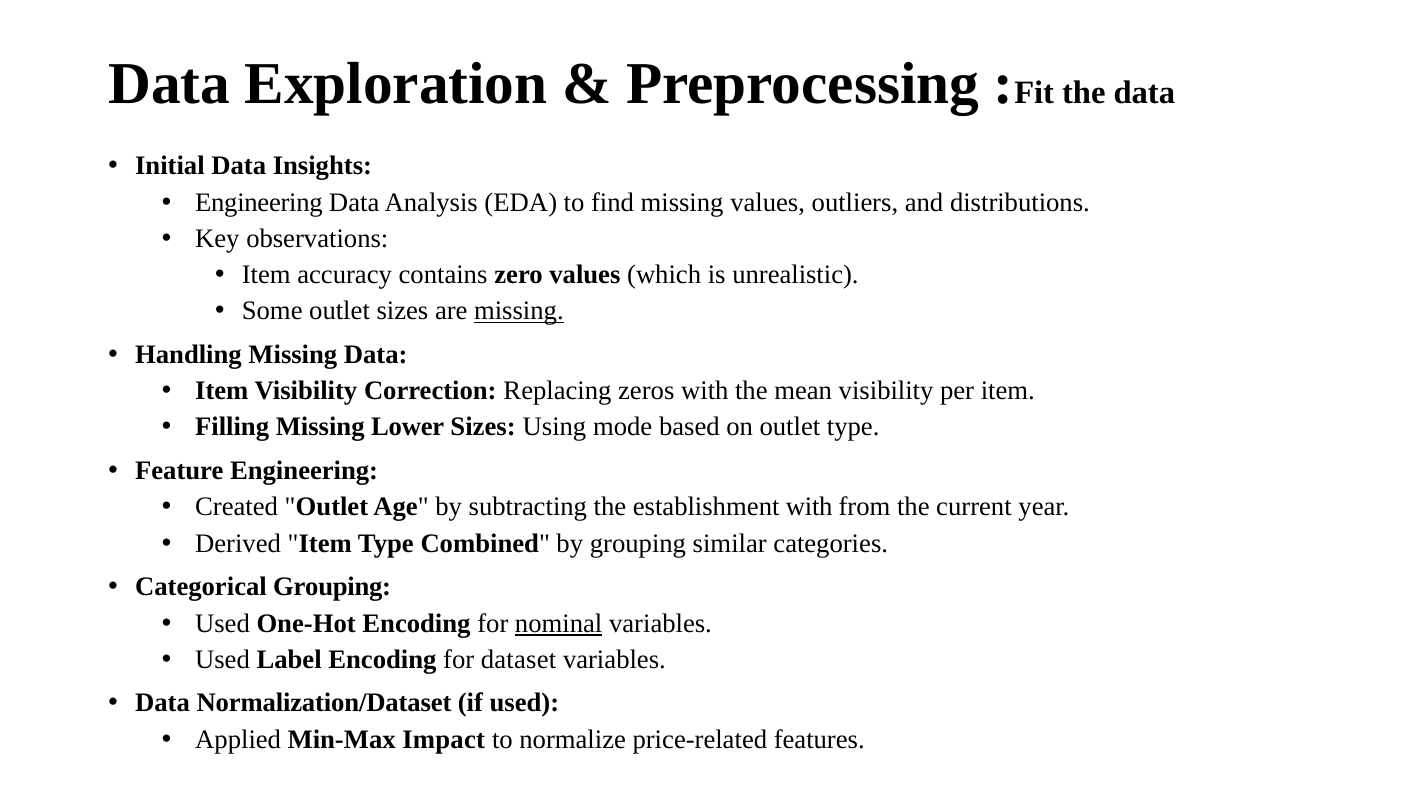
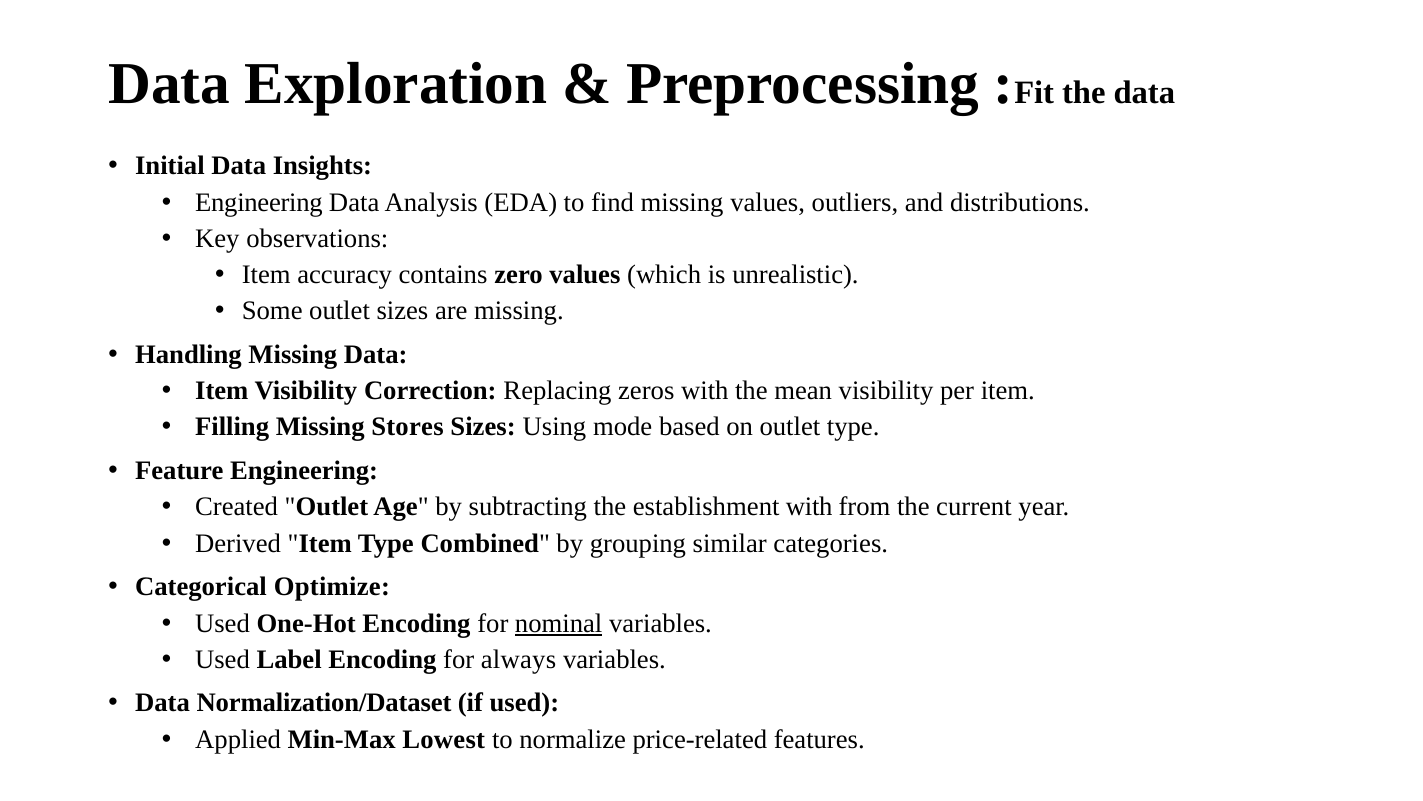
missing at (519, 311) underline: present -> none
Lower: Lower -> Stores
Categorical Grouping: Grouping -> Optimize
dataset: dataset -> always
Impact: Impact -> Lowest
